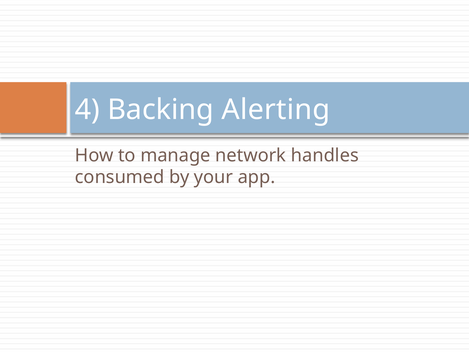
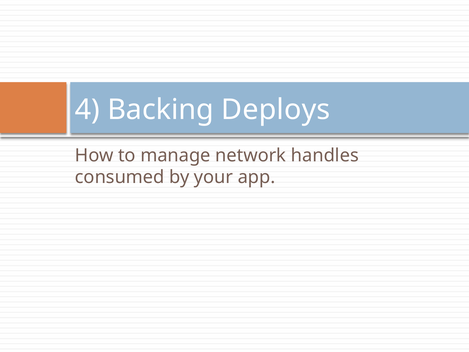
Alerting: Alerting -> Deploys
